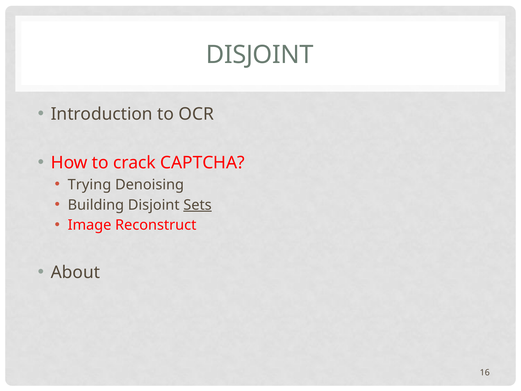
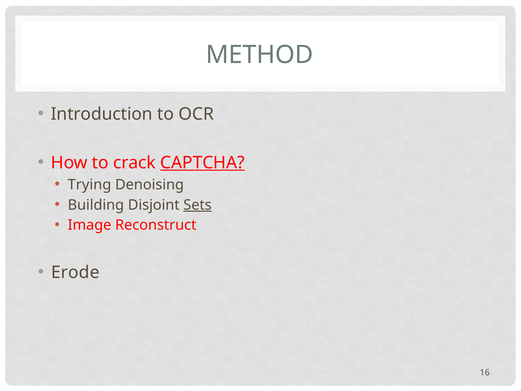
DISJOINT at (260, 55): DISJOINT -> METHOD
CAPTCHA underline: none -> present
About: About -> Erode
